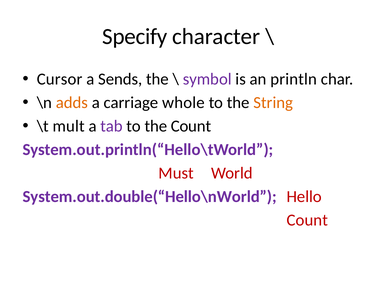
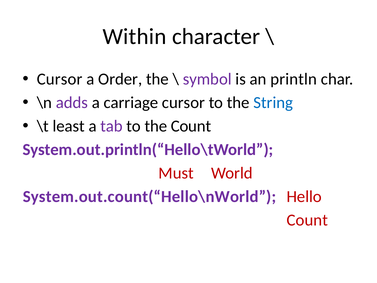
Specify: Specify -> Within
Sends: Sends -> Order
adds colour: orange -> purple
carriage whole: whole -> cursor
String colour: orange -> blue
mult: mult -> least
System.out.double(“Hello\nWorld: System.out.double(“Hello\nWorld -> System.out.count(“Hello\nWorld
